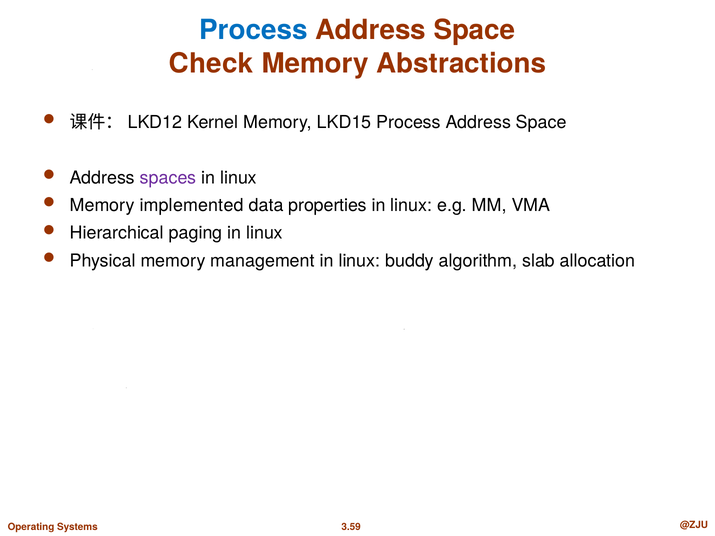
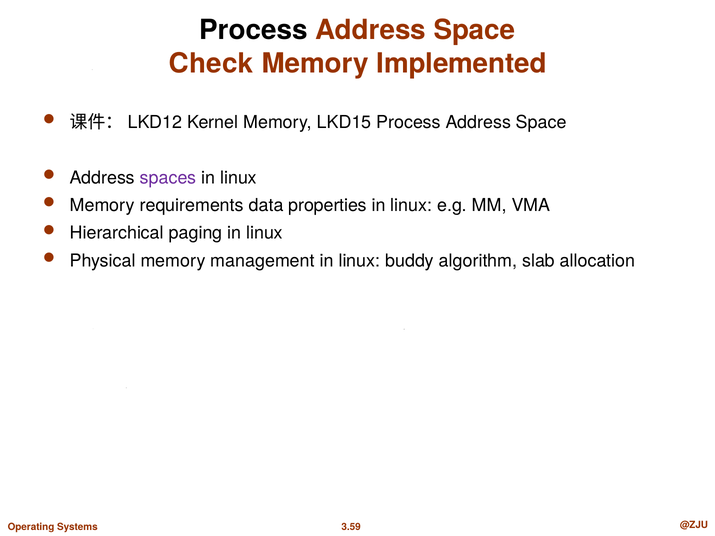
Process at (253, 30) colour: blue -> black
Abstractions: Abstractions -> Implemented
implemented: implemented -> requirements
